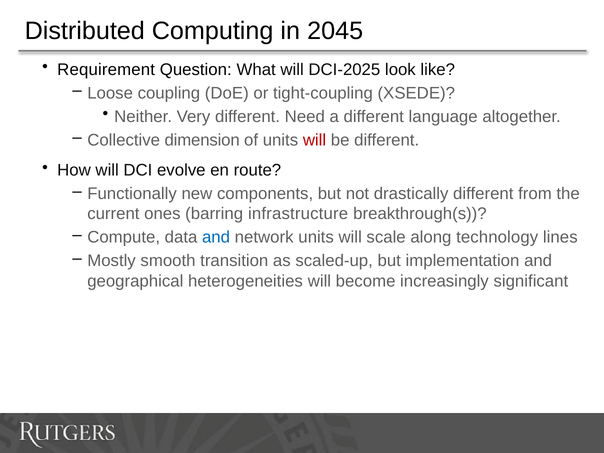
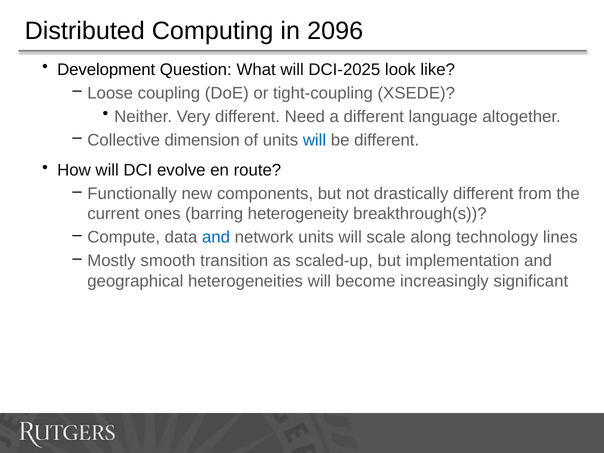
2045: 2045 -> 2096
Requirement: Requirement -> Development
will at (315, 140) colour: red -> blue
infrastructure: infrastructure -> heterogeneity
